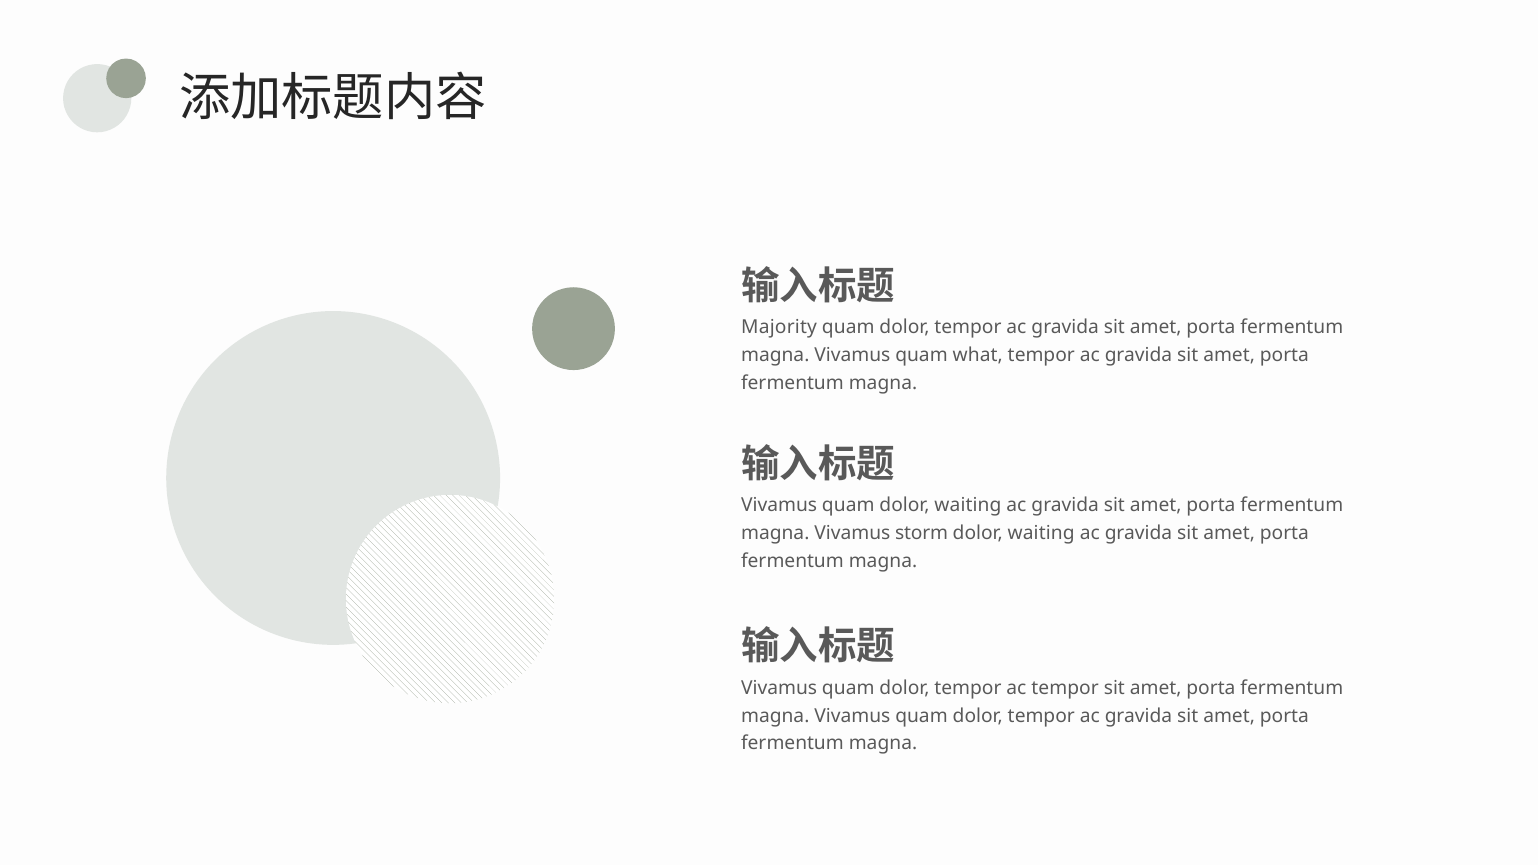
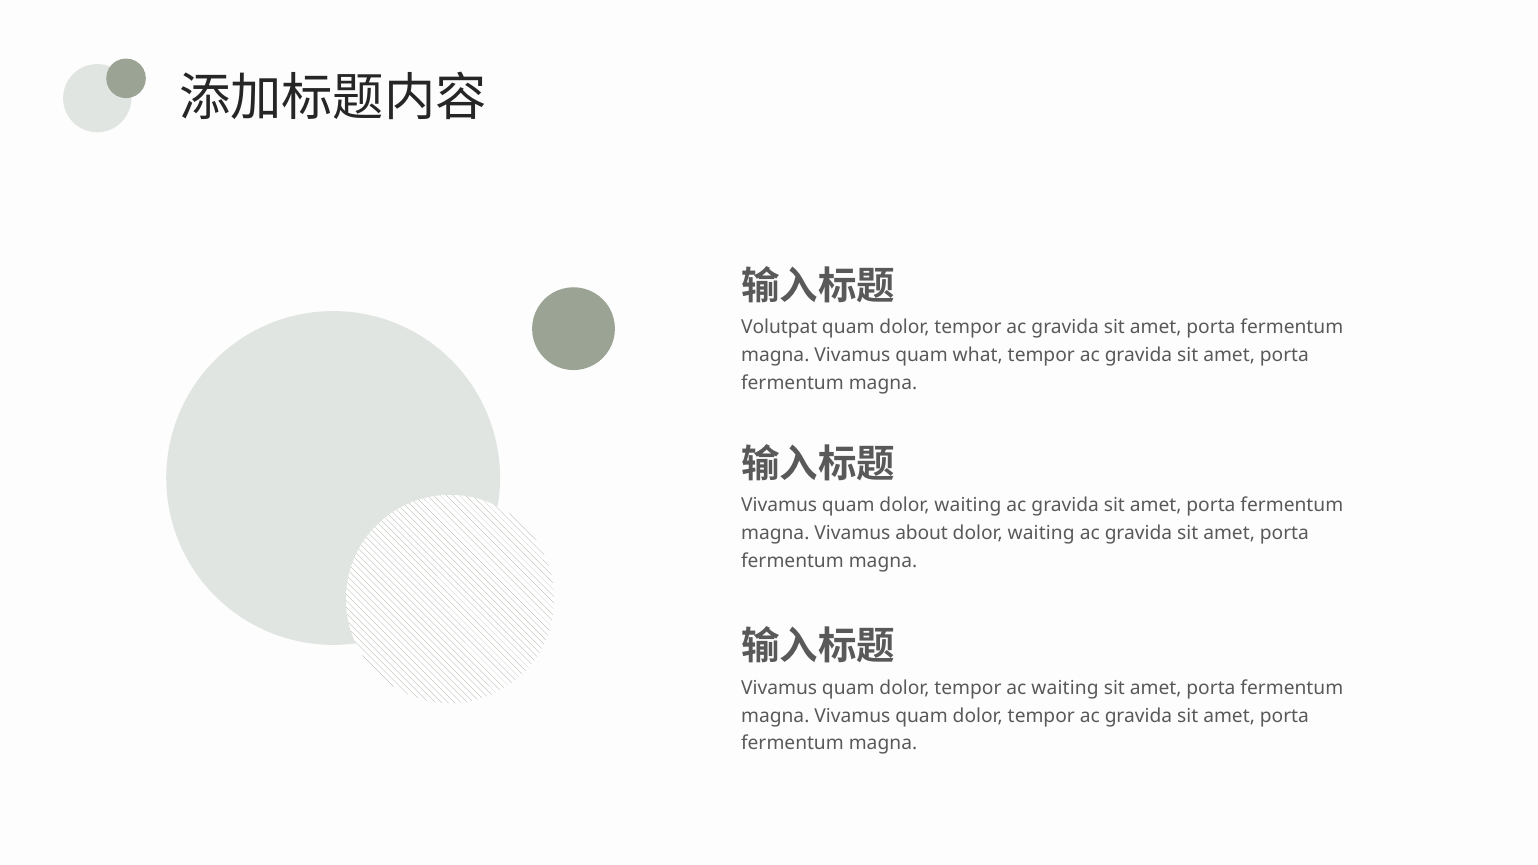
Majority: Majority -> Volutpat
storm: storm -> about
ac tempor: tempor -> waiting
